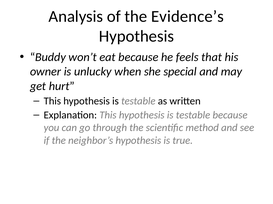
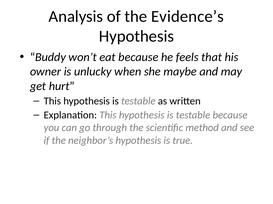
special: special -> maybe
